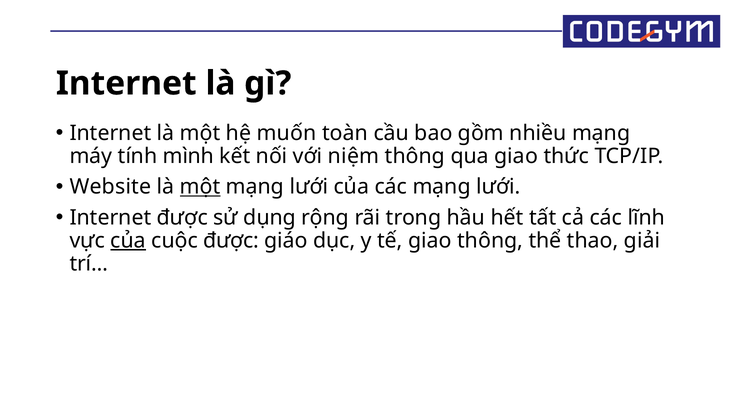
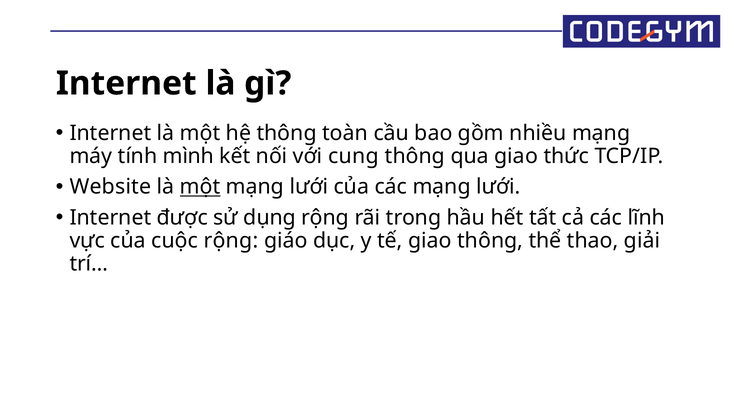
hệ muốn: muốn -> thông
niệm: niệm -> cung
của at (128, 240) underline: present -> none
cuộc được: được -> rộng
